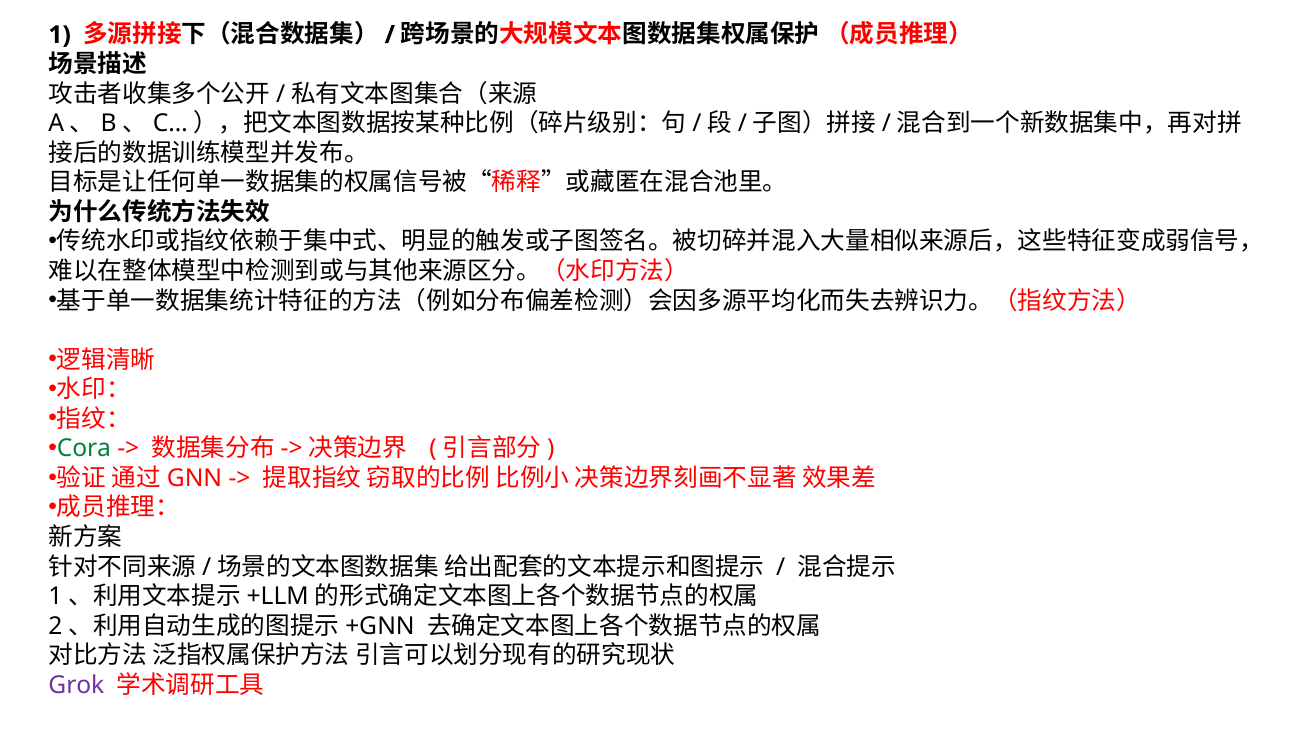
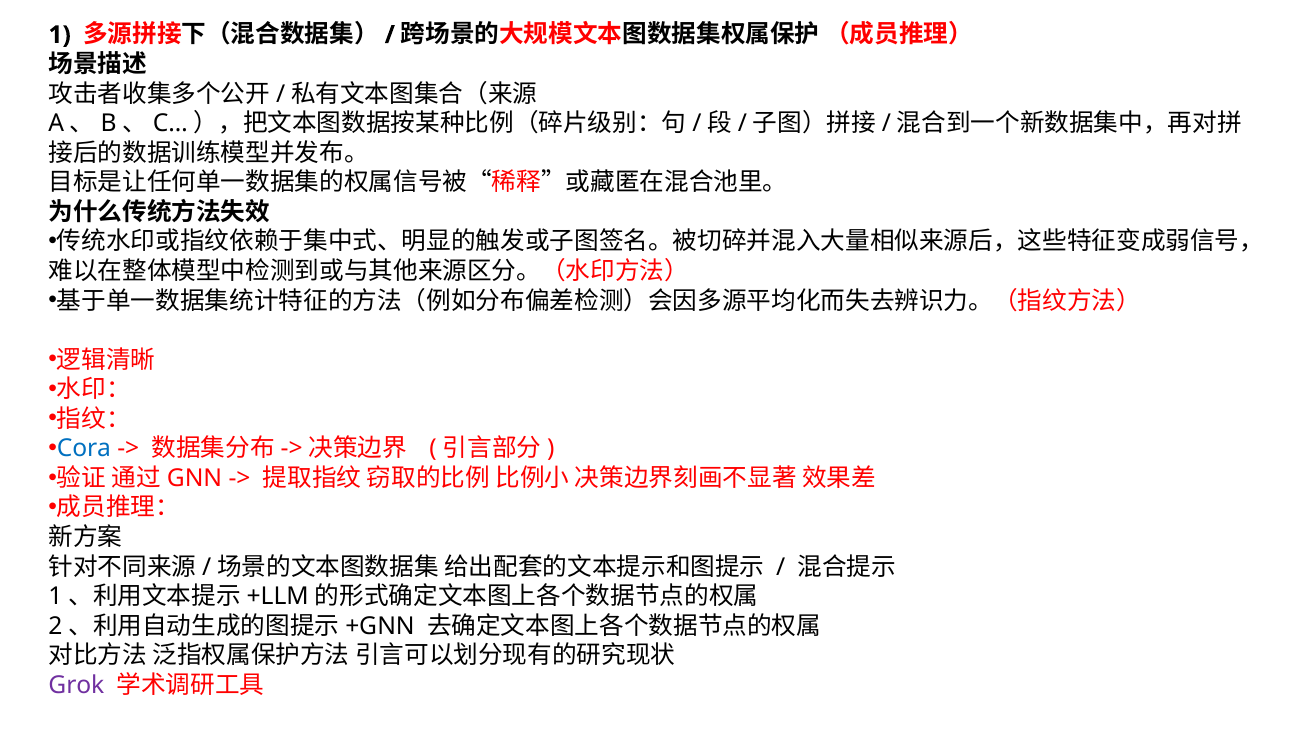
Cora colour: green -> blue
